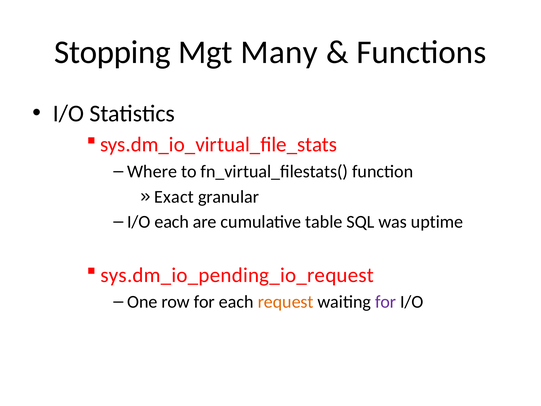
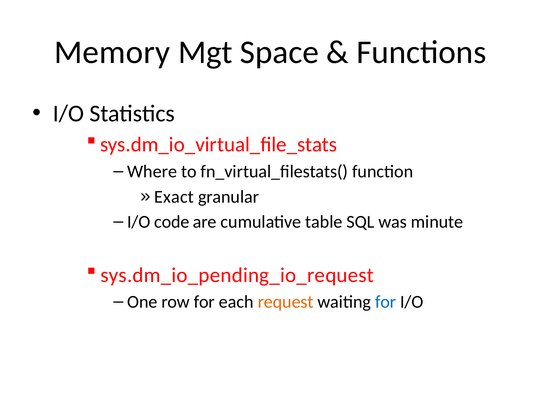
Stopping: Stopping -> Memory
Many: Many -> Space
I/O each: each -> code
uptime: uptime -> minute
for at (386, 302) colour: purple -> blue
